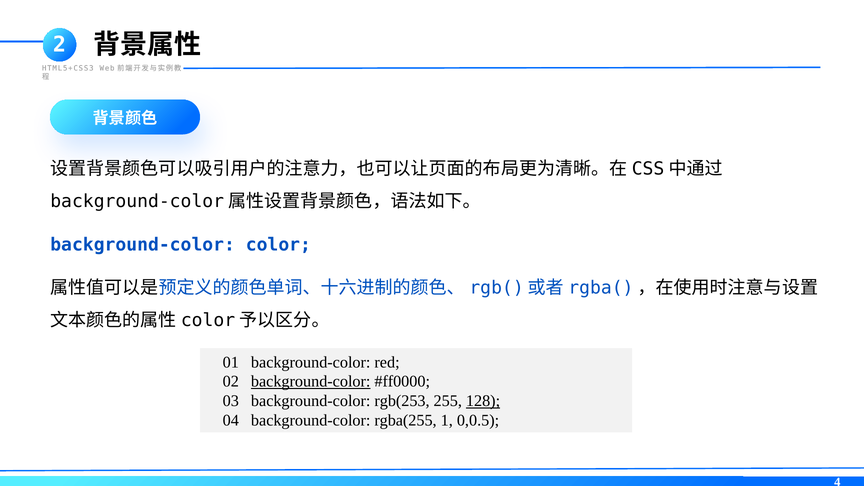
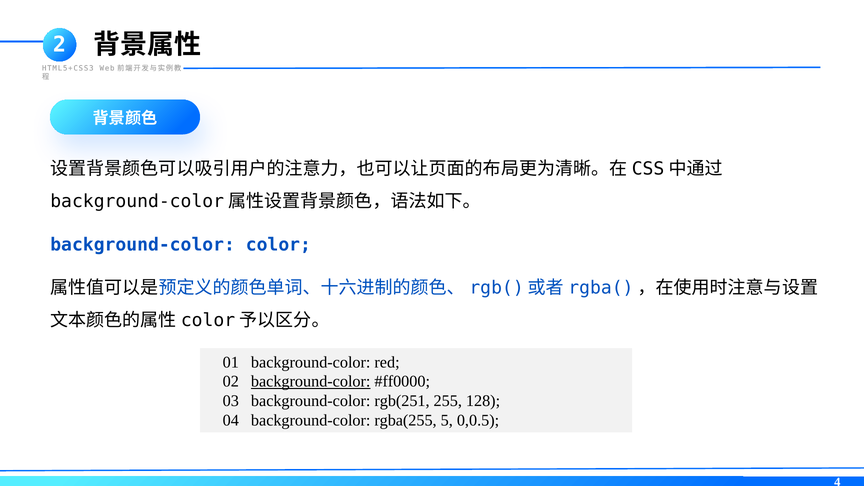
rgb(253: rgb(253 -> rgb(251
128 underline: present -> none
1: 1 -> 5
